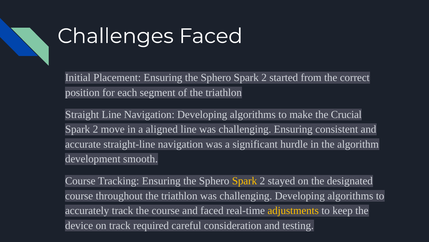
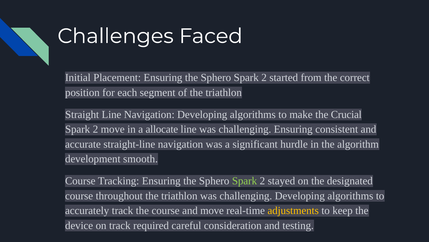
aligned: aligned -> allocate
Spark at (245, 181) colour: yellow -> light green
and faced: faced -> move
